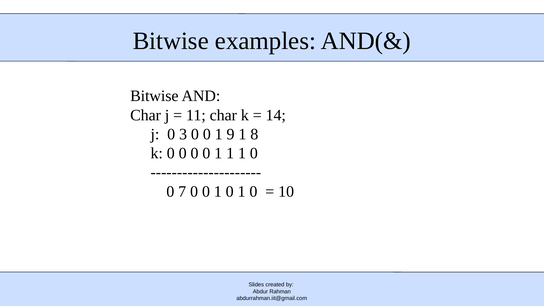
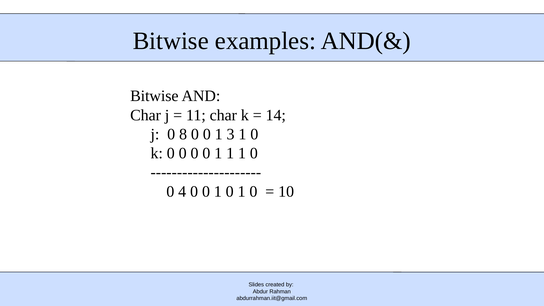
3: 3 -> 8
9: 9 -> 3
8 at (254, 134): 8 -> 0
7: 7 -> 4
